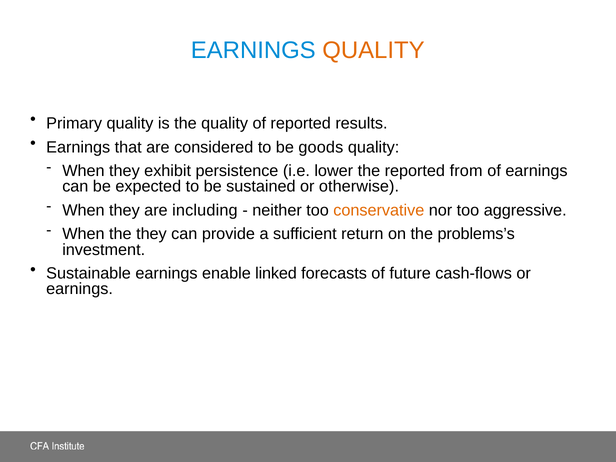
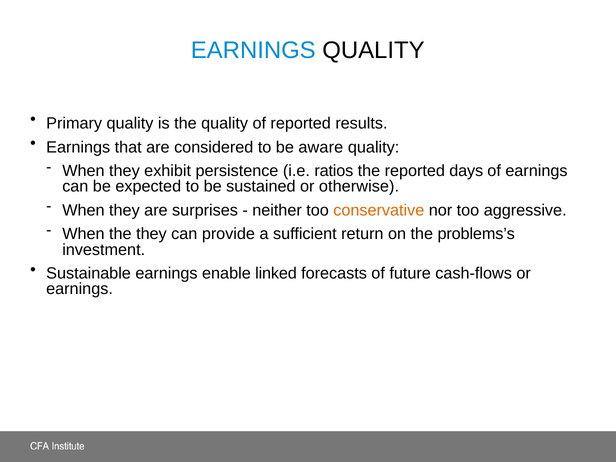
QUALITY at (373, 50) colour: orange -> black
goods: goods -> aware
lower: lower -> ratios
from: from -> days
including: including -> surprises
